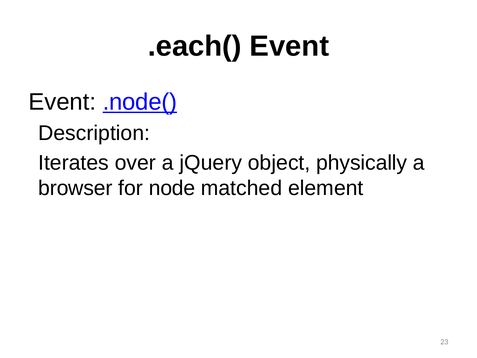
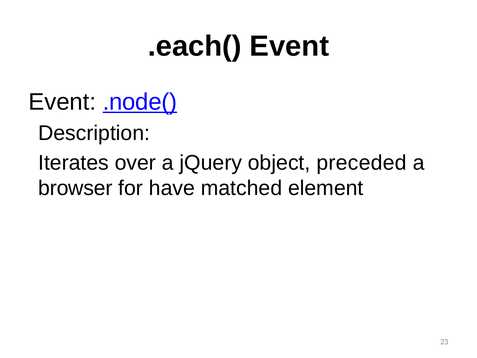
physically: physically -> preceded
node: node -> have
